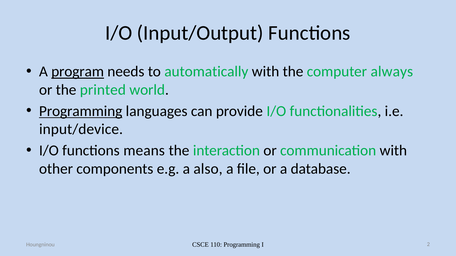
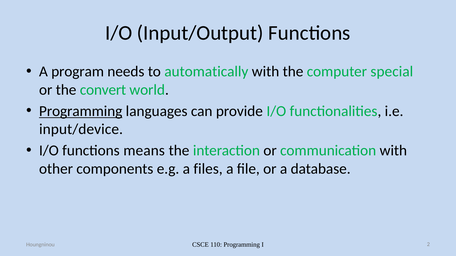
program underline: present -> none
always: always -> special
printed: printed -> convert
also: also -> files
